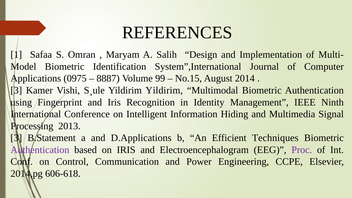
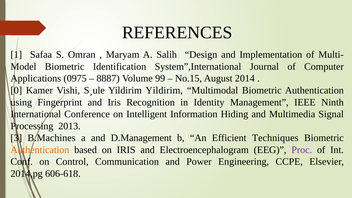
3 at (16, 90): 3 -> 0
B.Statement: B.Statement -> B.Machines
D.Applications: D.Applications -> D.Management
Authentication at (40, 150) colour: purple -> orange
